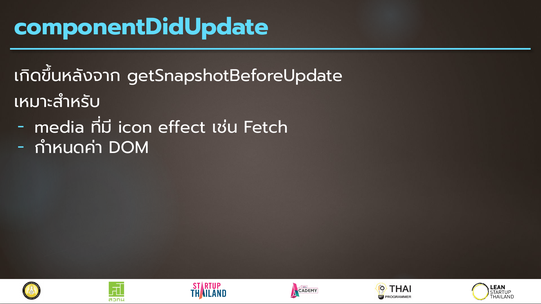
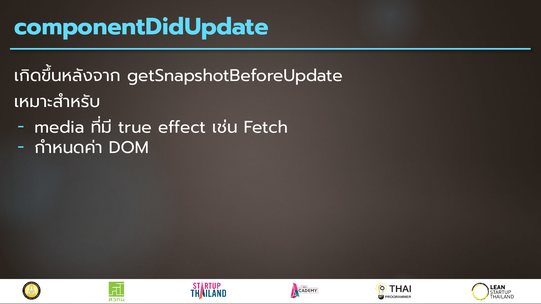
icon: icon -> true
